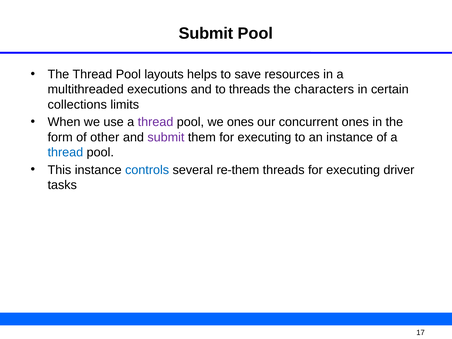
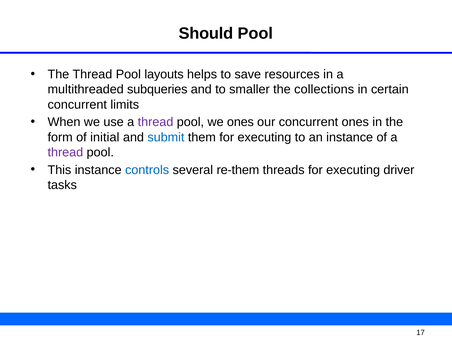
Submit at (206, 33): Submit -> Should
executions: executions -> subqueries
to threads: threads -> smaller
characters: characters -> collections
collections at (77, 105): collections -> concurrent
other: other -> initial
submit at (166, 137) colour: purple -> blue
thread at (65, 152) colour: blue -> purple
